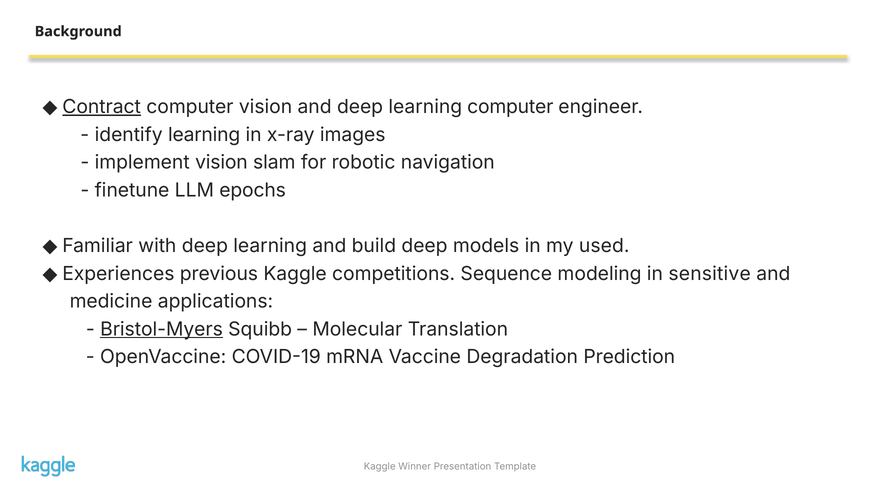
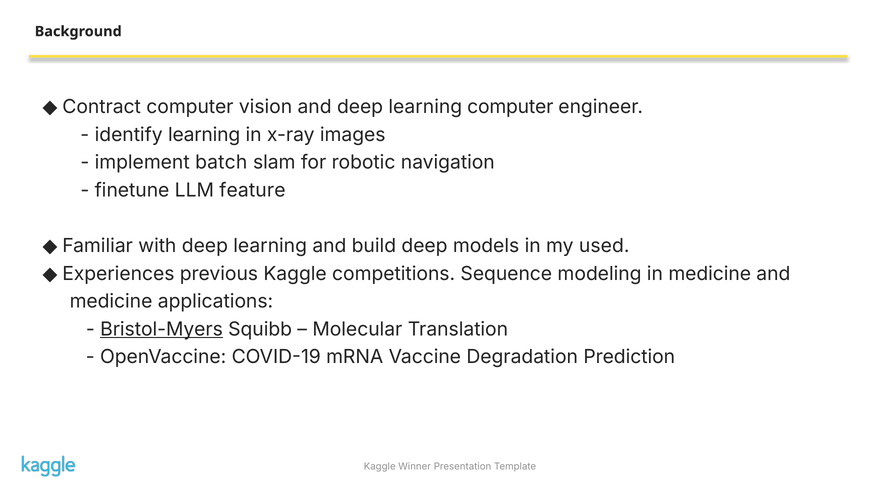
Contract underline: present -> none
implement vision: vision -> batch
epochs: epochs -> feature
in sensitive: sensitive -> medicine
